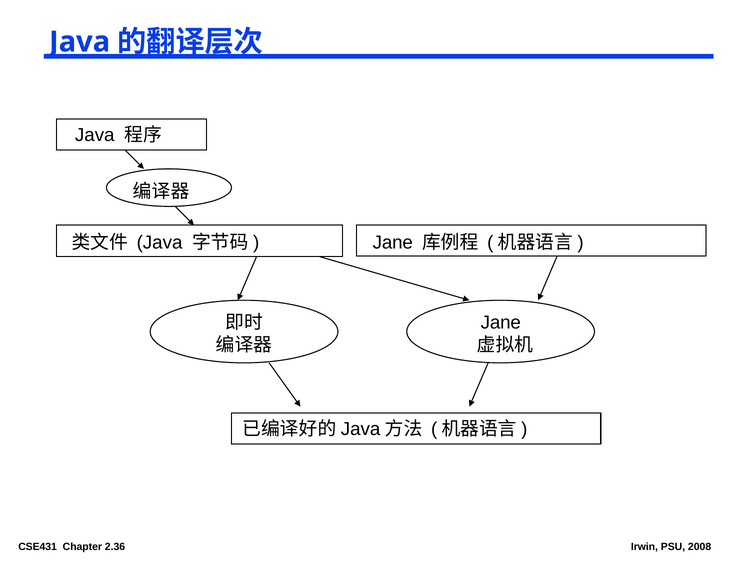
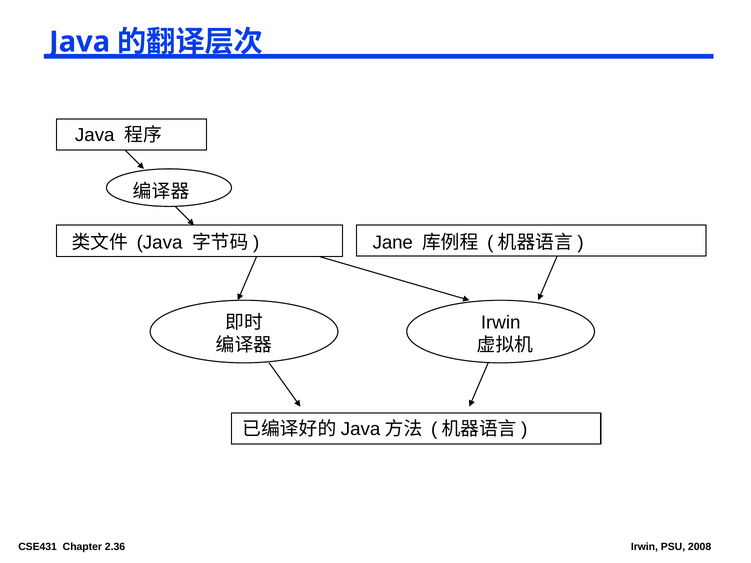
Jane at (501, 323): Jane -> Irwin
